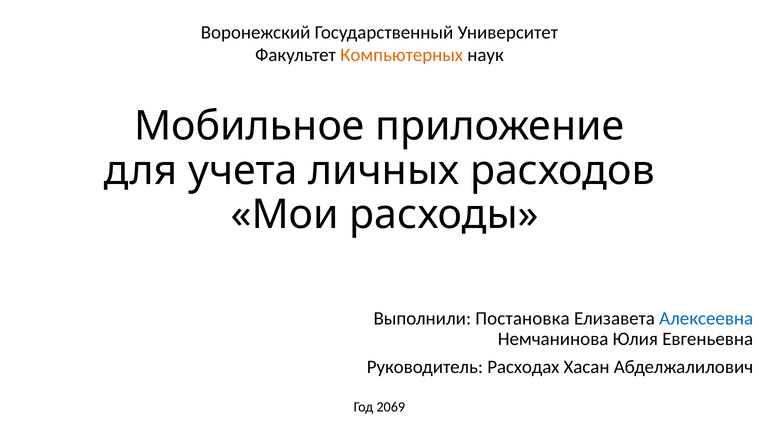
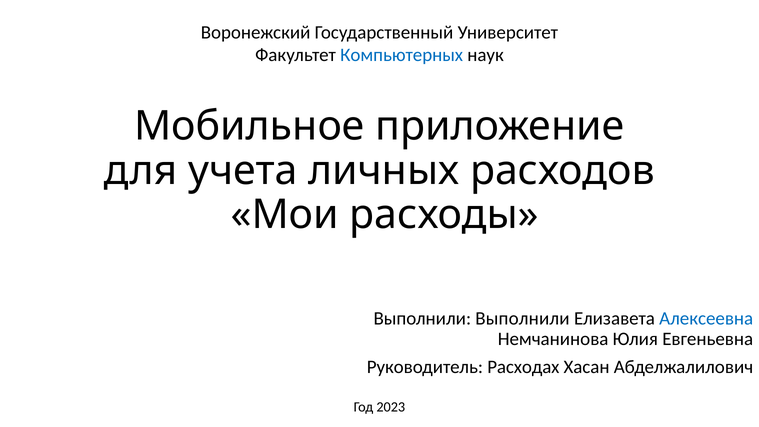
Компьютерных colour: orange -> blue
Выполнили Постановка: Постановка -> Выполнили
2069: 2069 -> 2023
